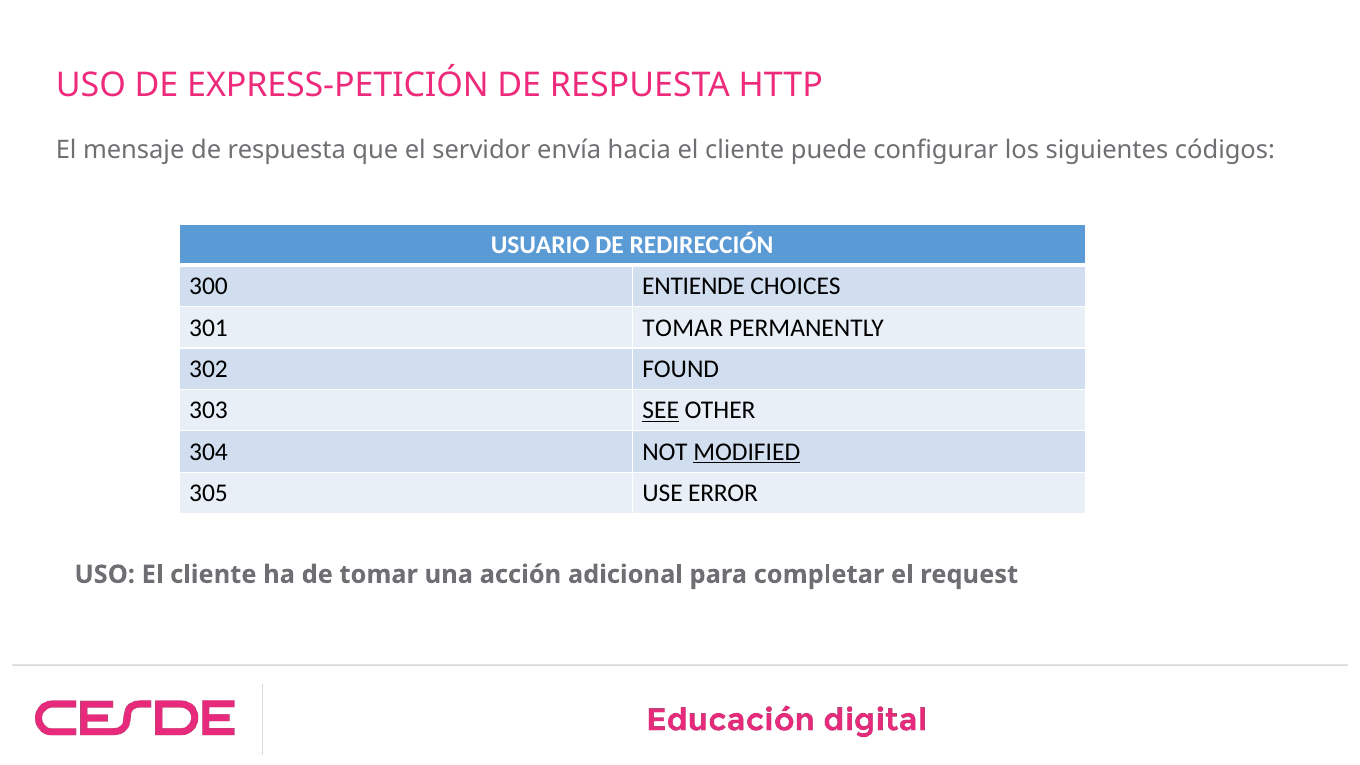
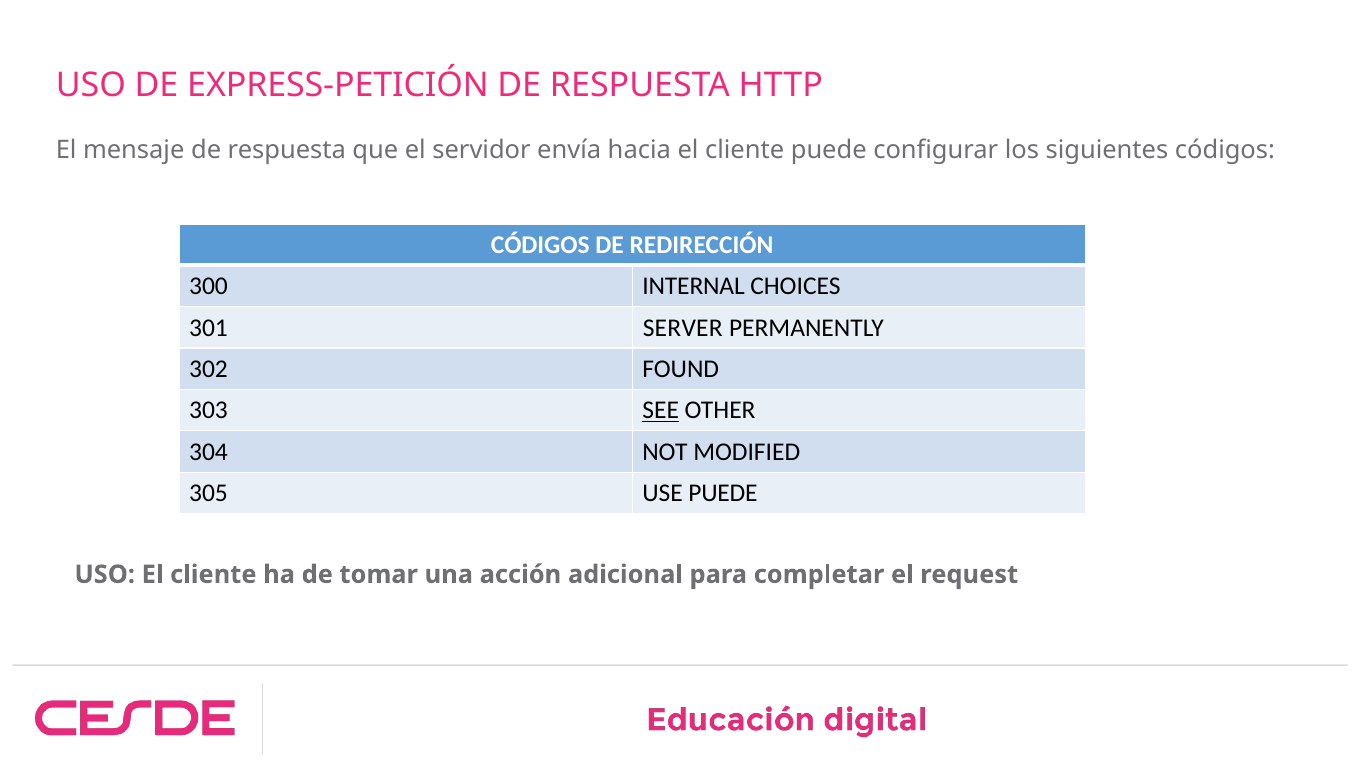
USUARIO at (540, 245): USUARIO -> CÓDIGOS
ENTIENDE: ENTIENDE -> INTERNAL
301 TOMAR: TOMAR -> SERVER
MODIFIED underline: present -> none
USE ERROR: ERROR -> PUEDE
